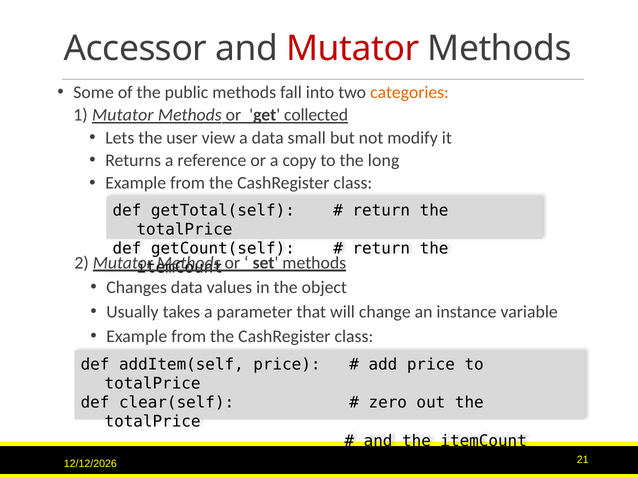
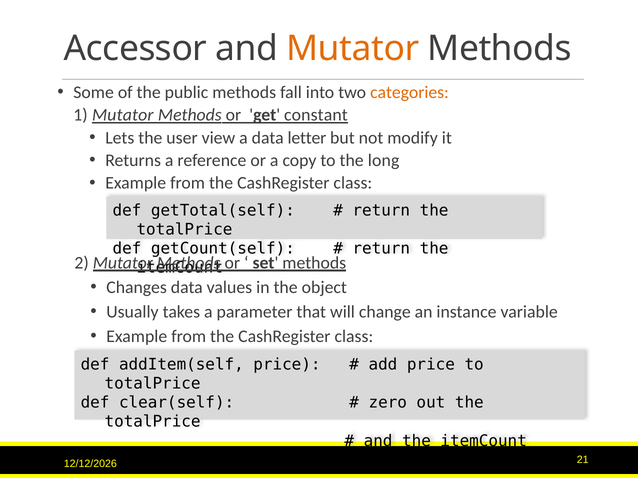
Mutator at (353, 49) colour: red -> orange
collected: collected -> constant
small: small -> letter
